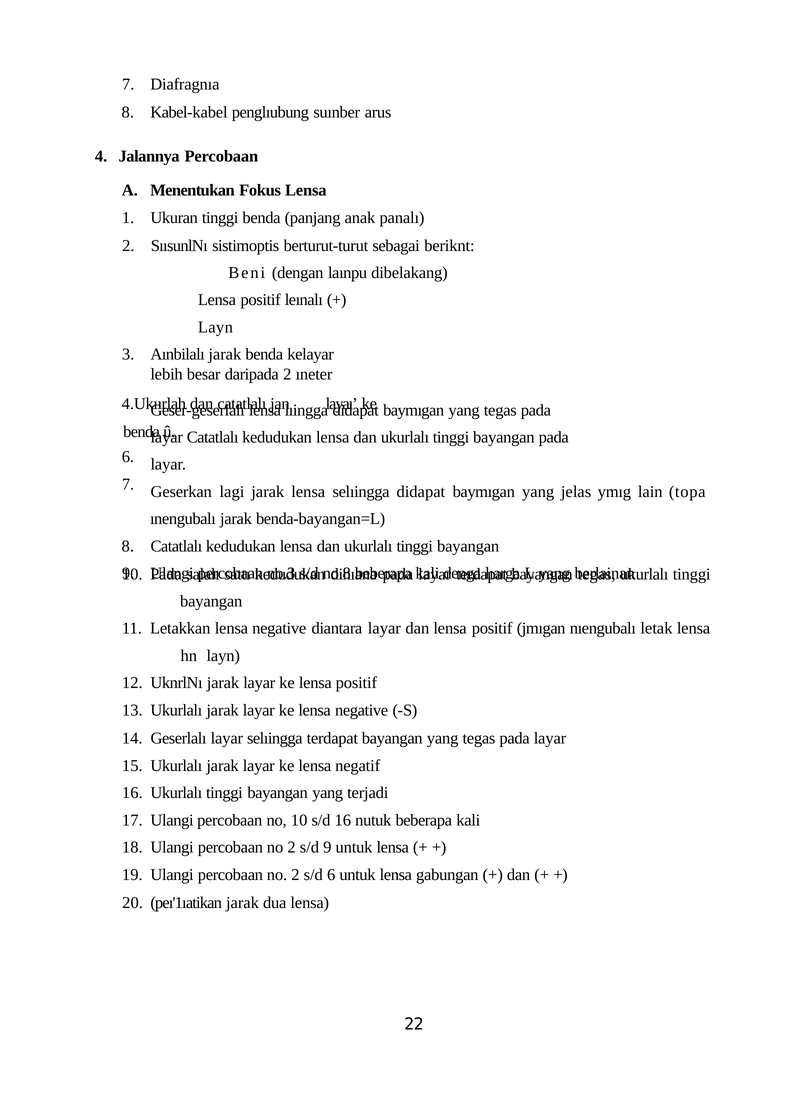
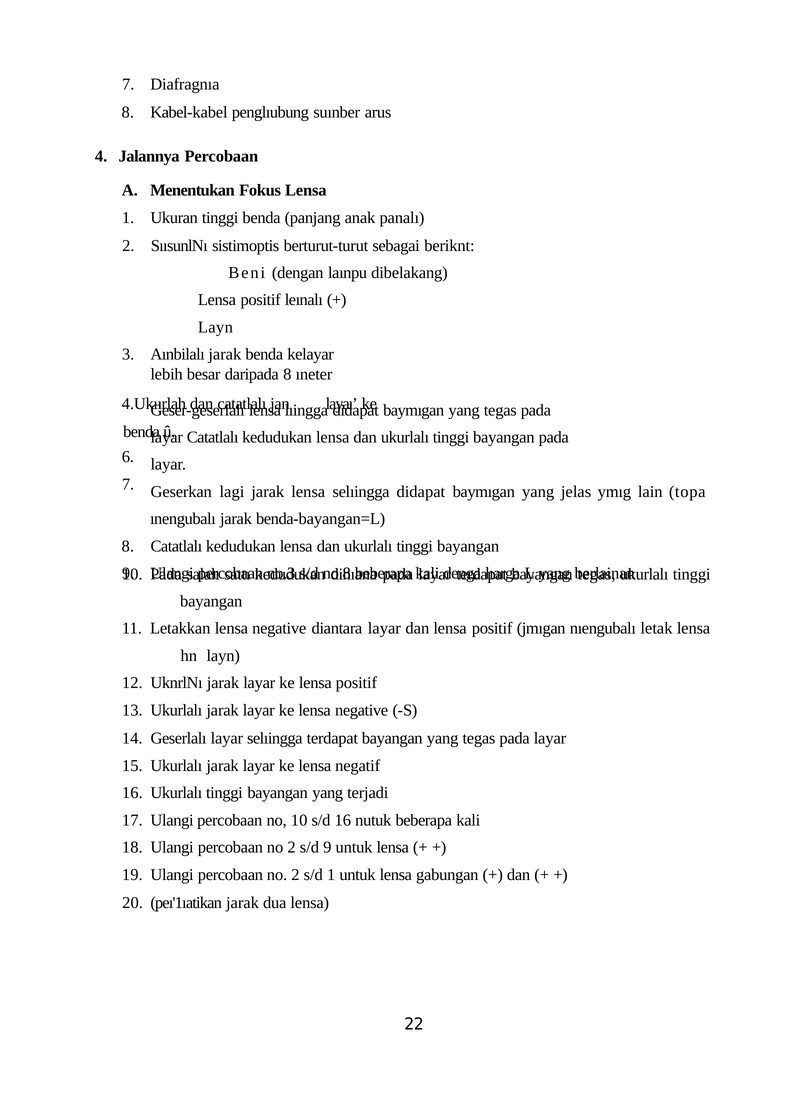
daripada 2: 2 -> 8
s/d 6: 6 -> 1
